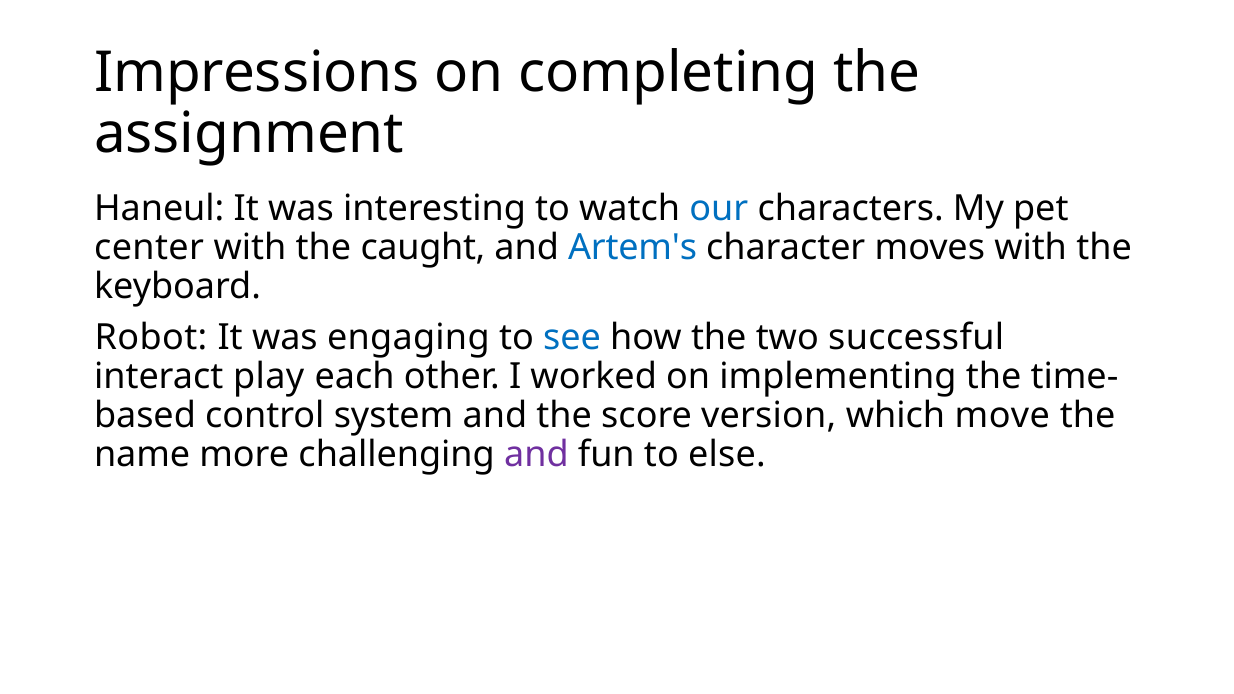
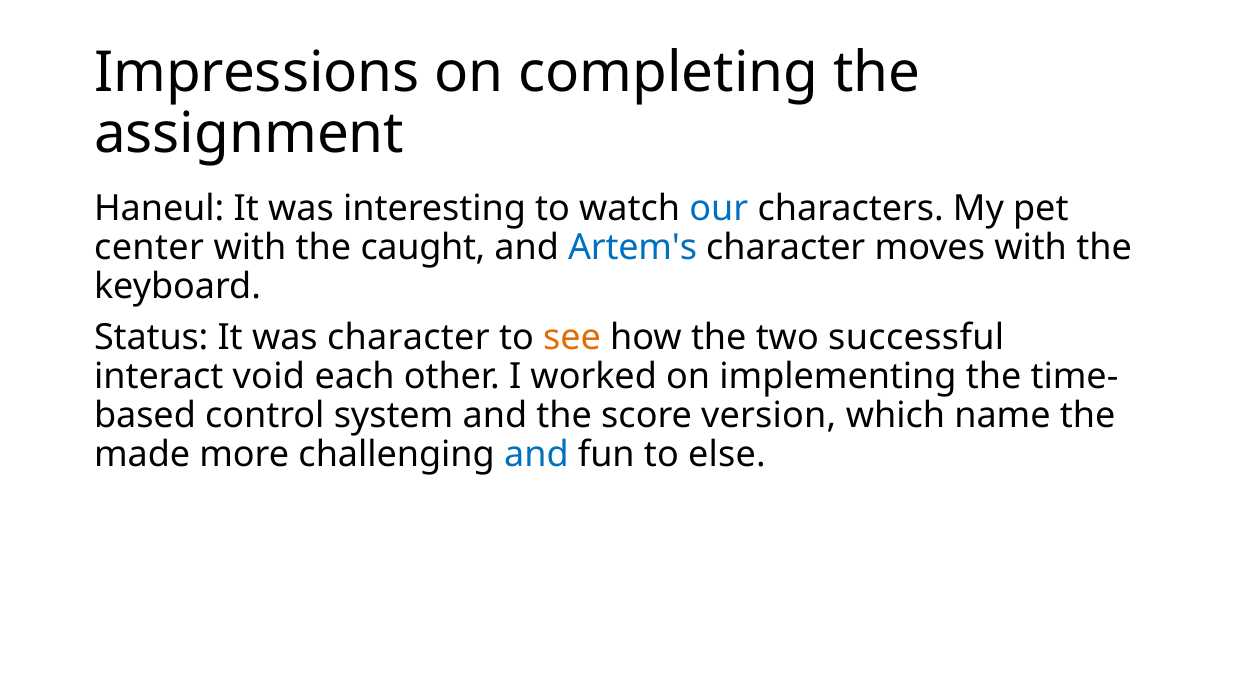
Robot: Robot -> Status
was engaging: engaging -> character
see colour: blue -> orange
play: play -> void
move: move -> name
name: name -> made
and at (536, 455) colour: purple -> blue
